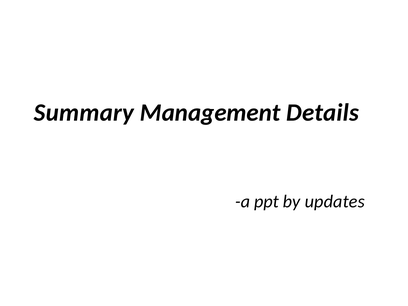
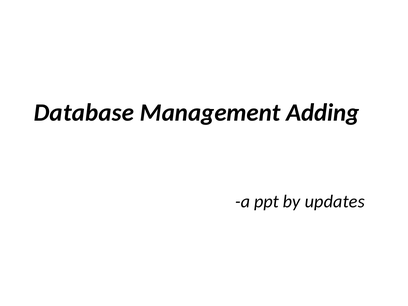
Summary: Summary -> Database
Details: Details -> Adding
